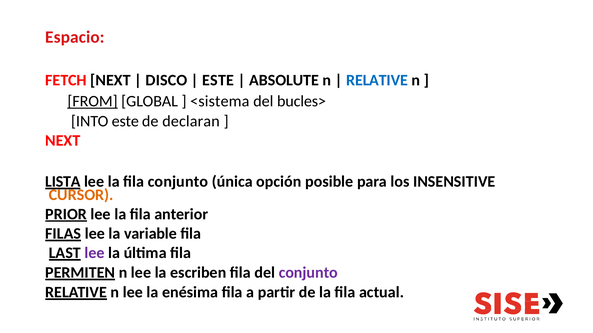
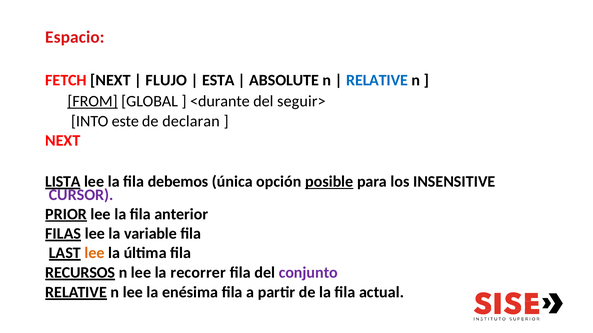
DISCO: DISCO -> FLUJO
ESTE at (218, 80): ESTE -> ESTA
<sistema: <sistema -> <durante
bucles>: bucles> -> seguir>
fila conjunto: conjunto -> debemos
posible underline: none -> present
CURSOR colour: orange -> purple
lee at (94, 253) colour: purple -> orange
PERMITEN: PERMITEN -> RECURSOS
escriben: escriben -> recorrer
